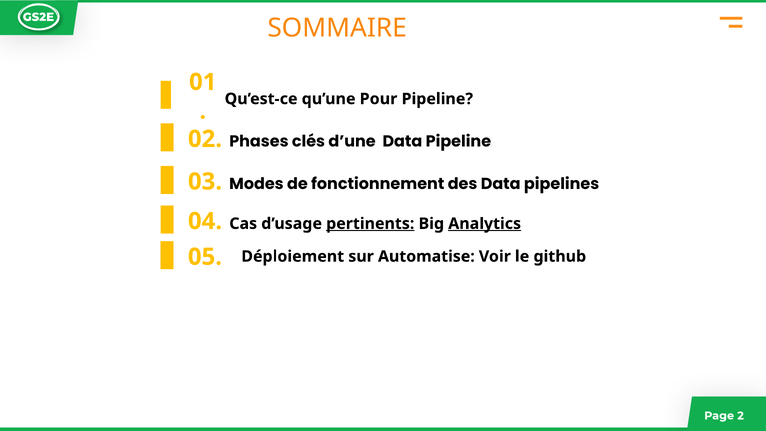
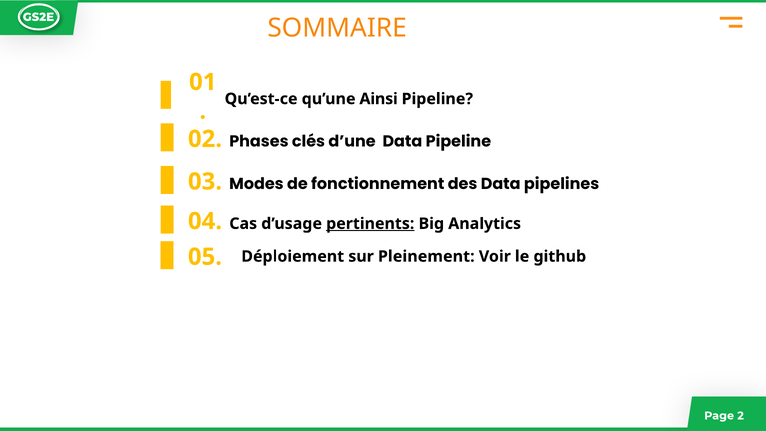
Pour: Pour -> Ainsi
Analytics underline: present -> none
Automatise: Automatise -> Pleinement
